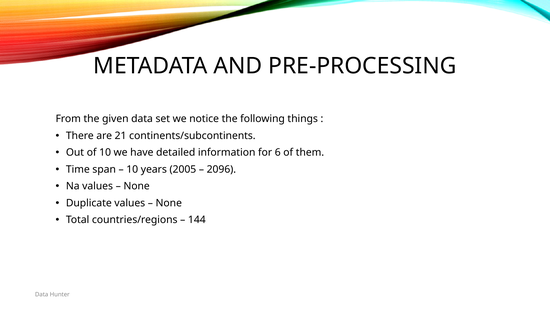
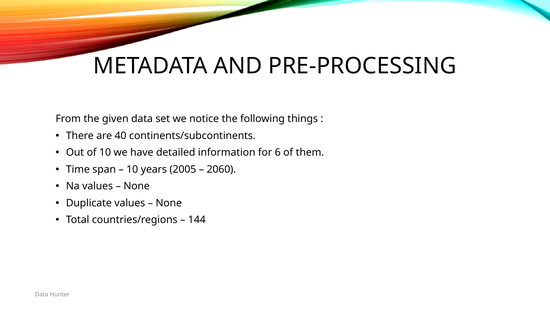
21: 21 -> 40
2096: 2096 -> 2060
